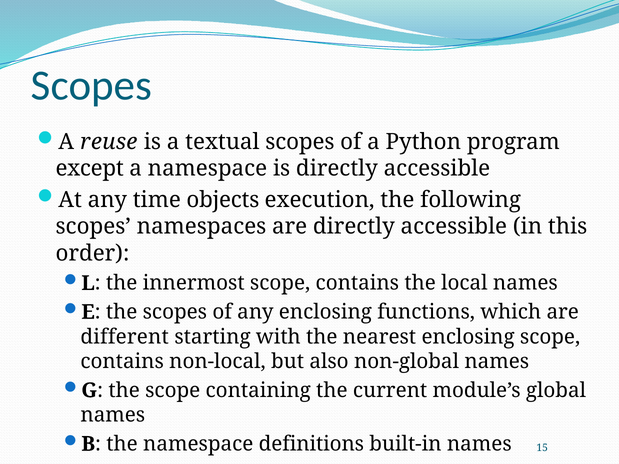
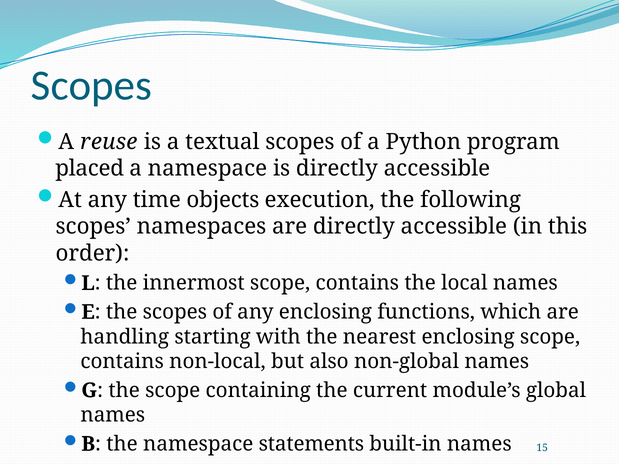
except: except -> placed
different: different -> handling
definitions: definitions -> statements
